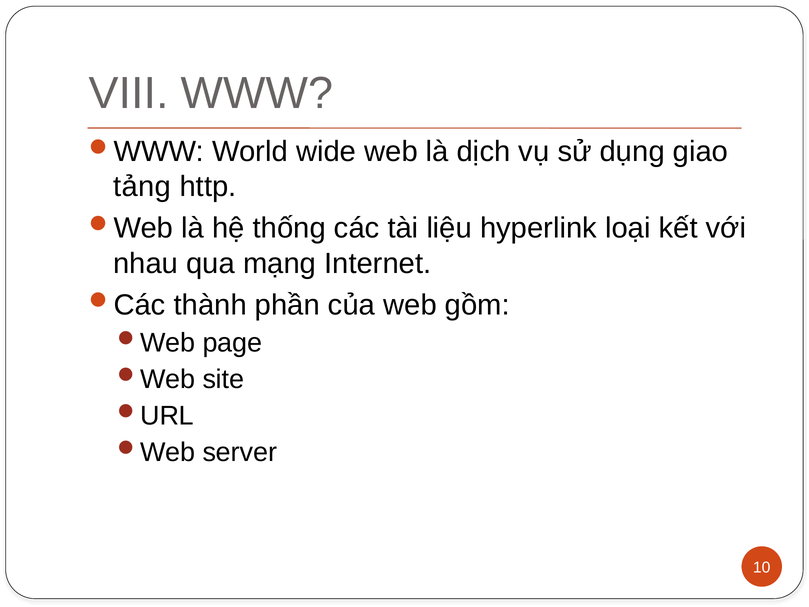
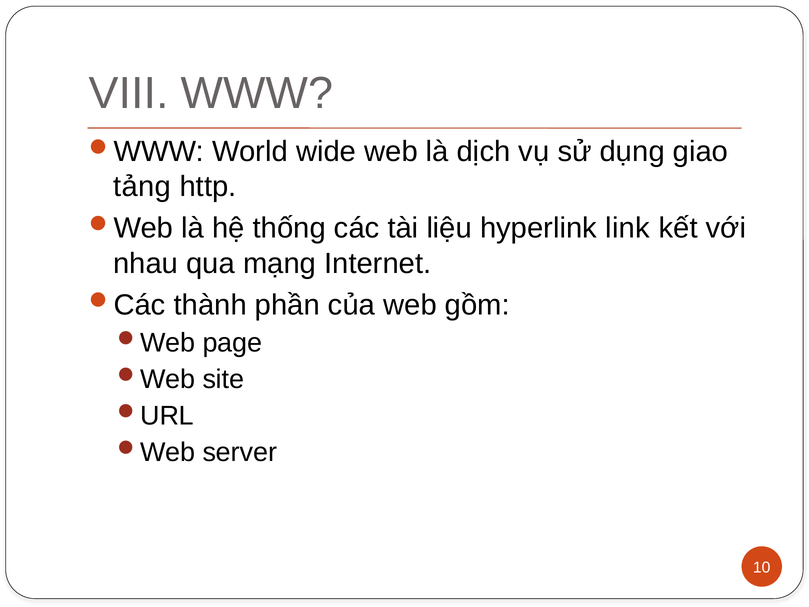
loại: loại -> link
